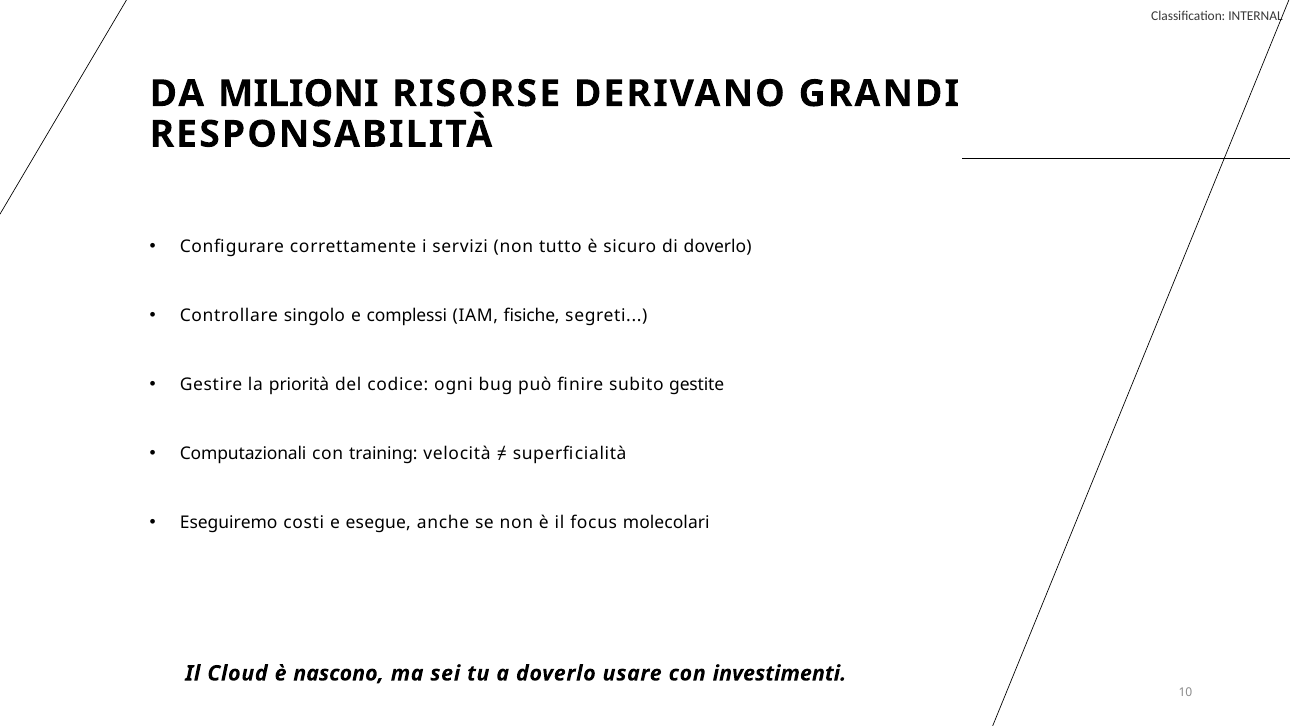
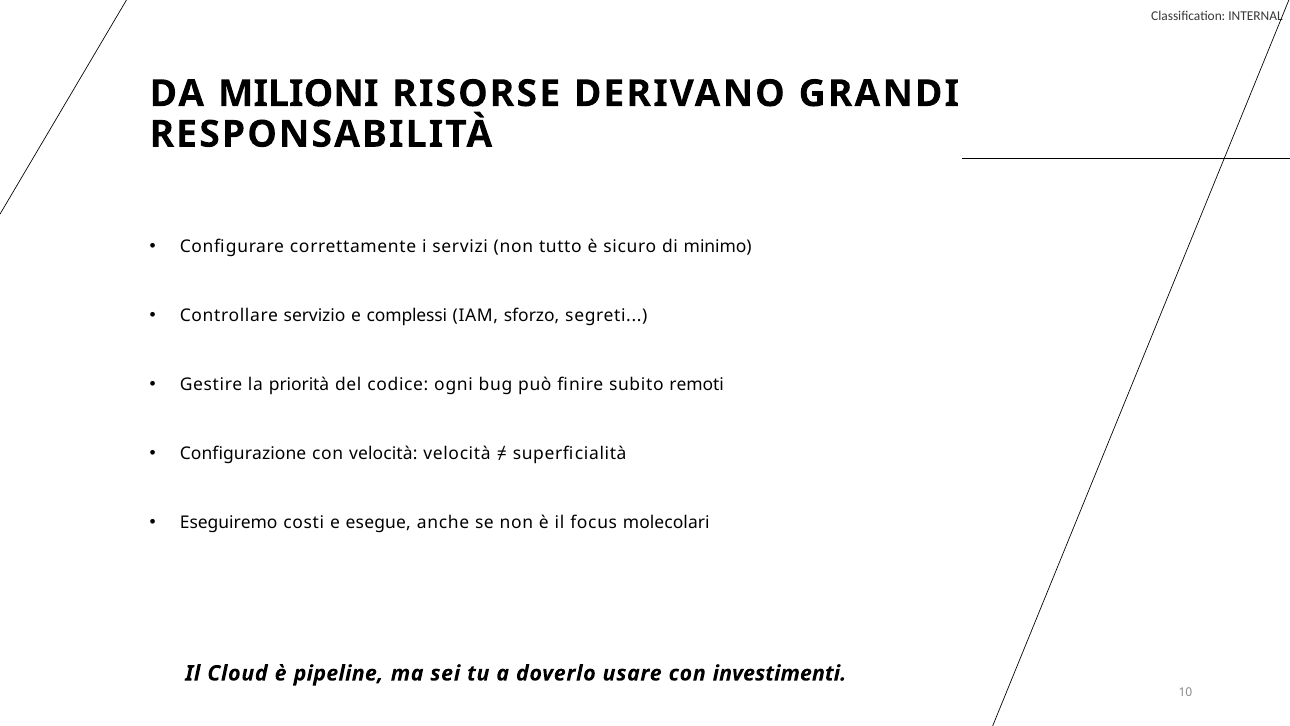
di doverlo: doverlo -> minimo
singolo: singolo -> servizio
fisiche: fisiche -> sforzo
gestite: gestite -> remoti
Computazionali: Computazionali -> Configurazione
con training: training -> velocità
nascono: nascono -> pipeline
